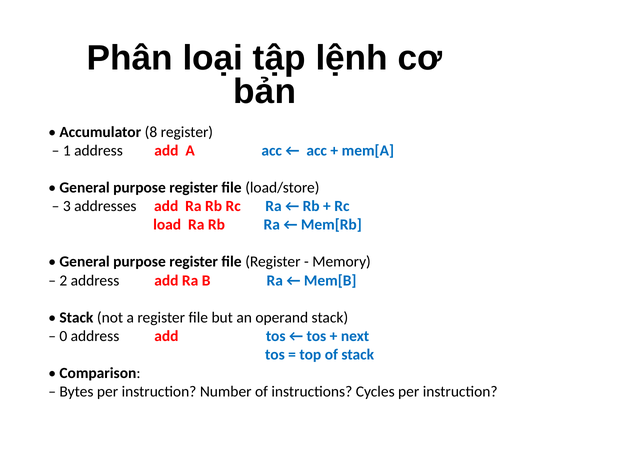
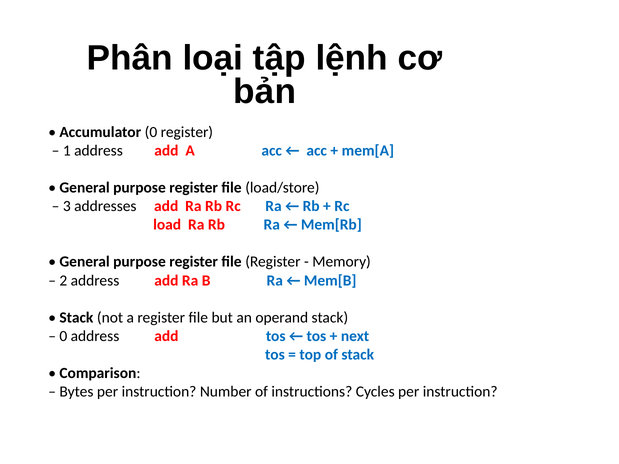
Accumulator 8: 8 -> 0
